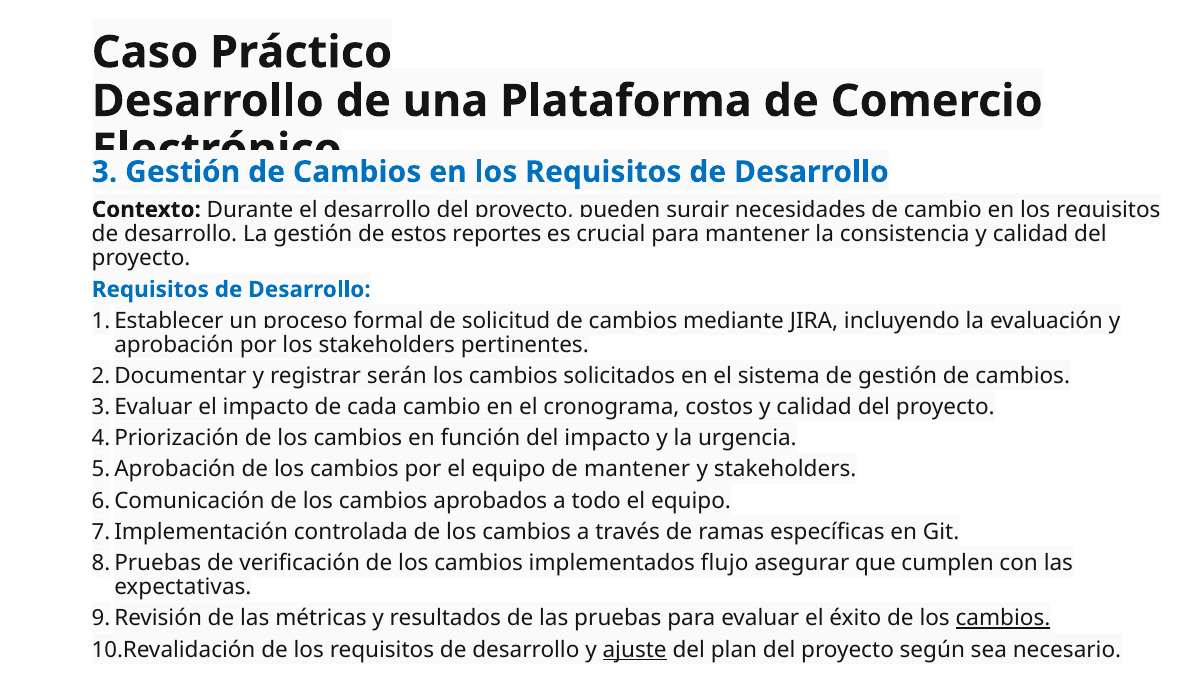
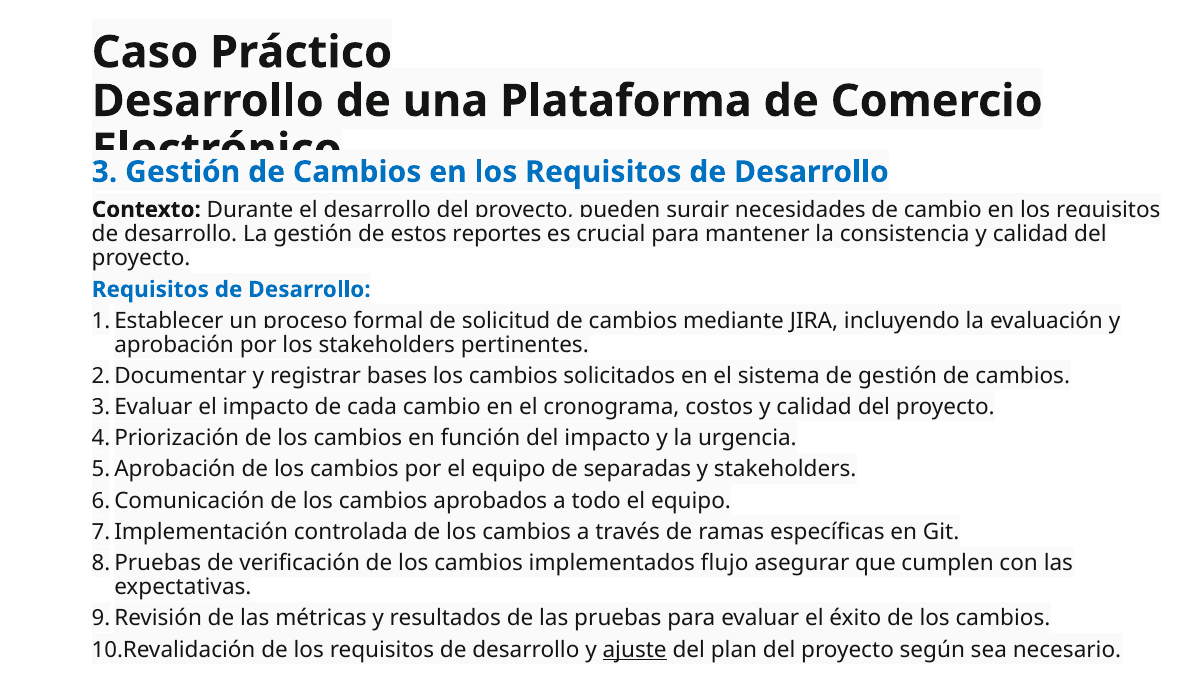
serán: serán -> bases
de mantener: mantener -> separadas
cambios at (1003, 618) underline: present -> none
